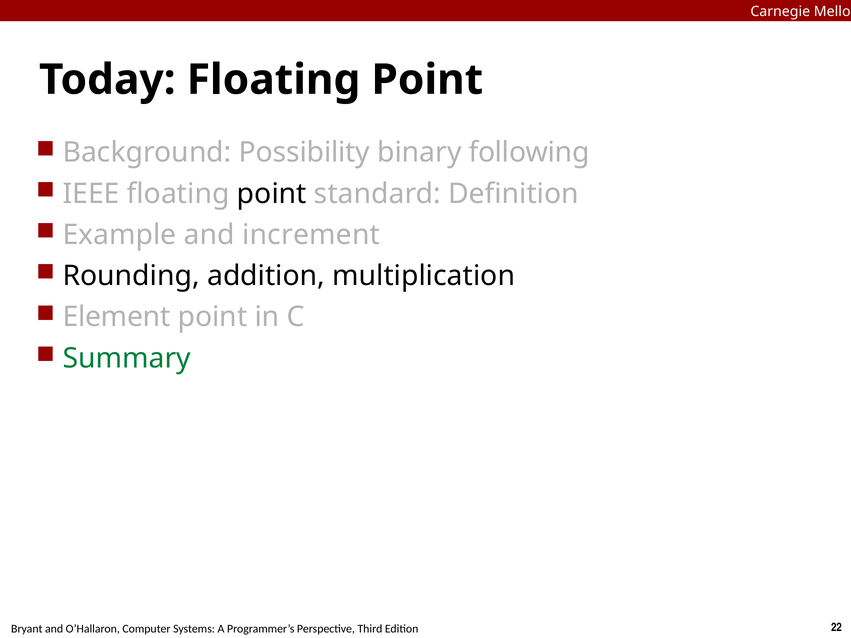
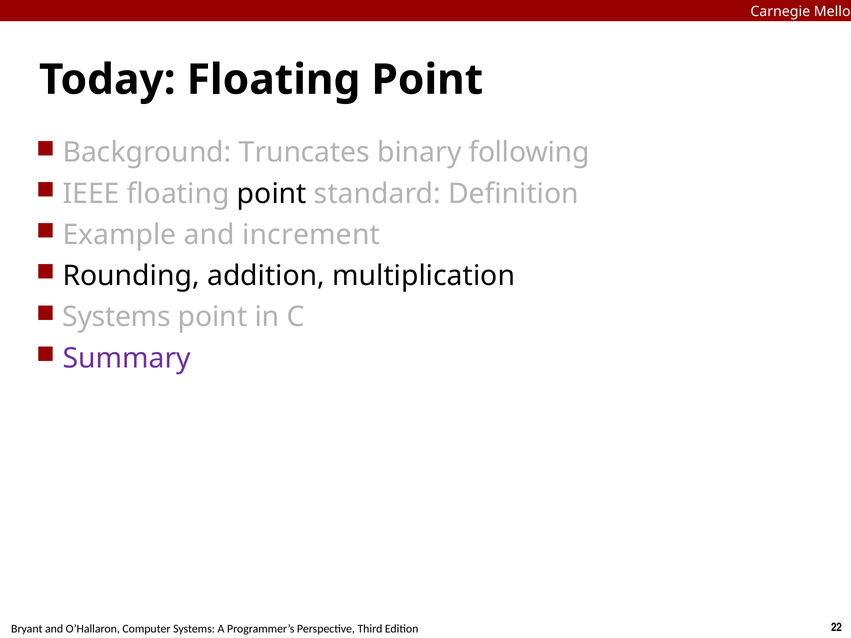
Possibility: Possibility -> Truncates
Element at (117, 317): Element -> Systems
Summary colour: green -> purple
